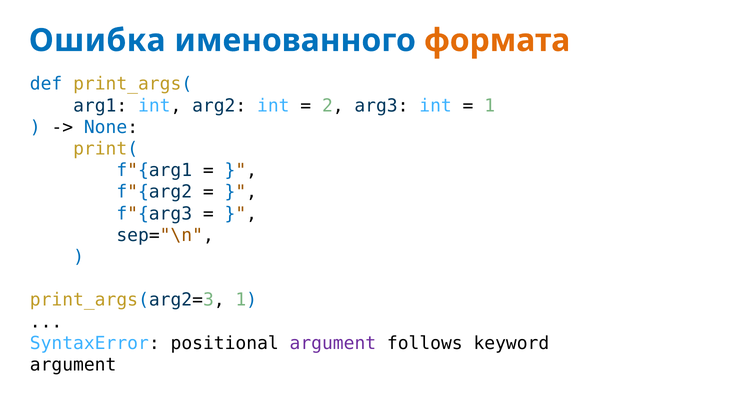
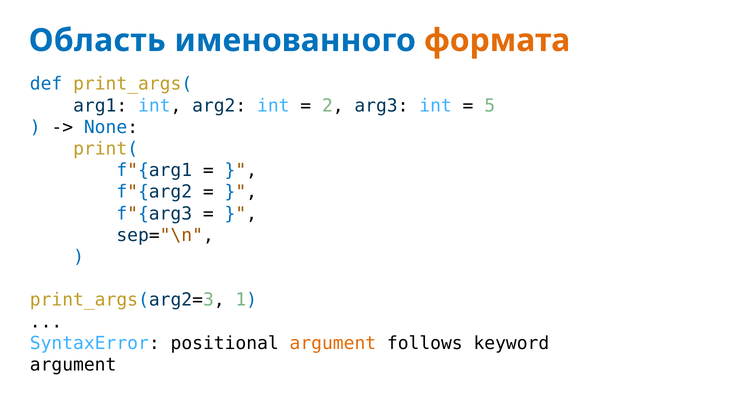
Ошибка: Ошибка -> Область
1 at (490, 106): 1 -> 5
argument at (333, 343) colour: purple -> orange
